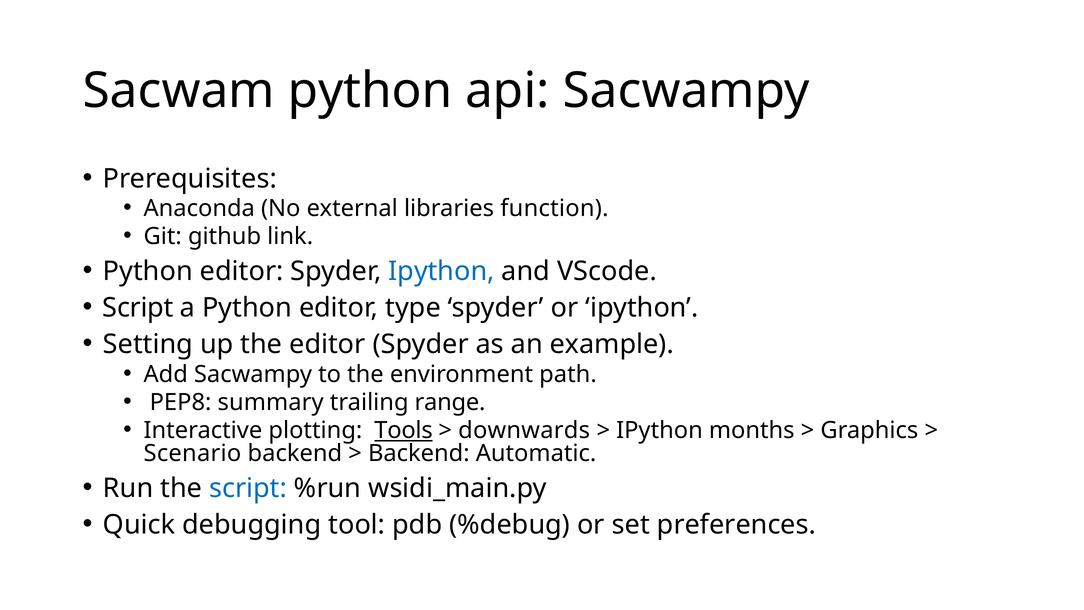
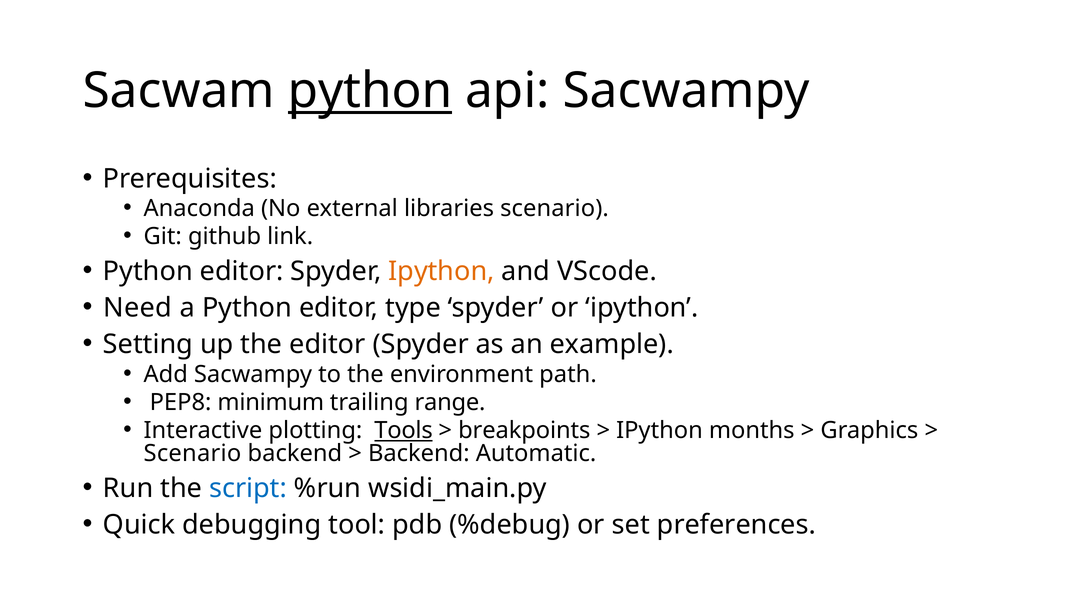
python at (370, 91) underline: none -> present
libraries function: function -> scenario
Ipython at (441, 271) colour: blue -> orange
Script at (138, 308): Script -> Need
summary: summary -> minimum
downwards: downwards -> breakpoints
